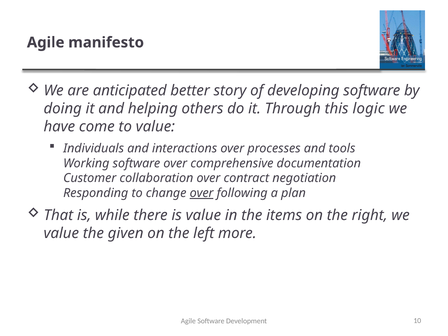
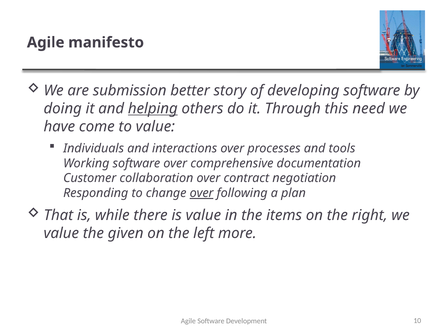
anticipated: anticipated -> submission
helping underline: none -> present
logic: logic -> need
